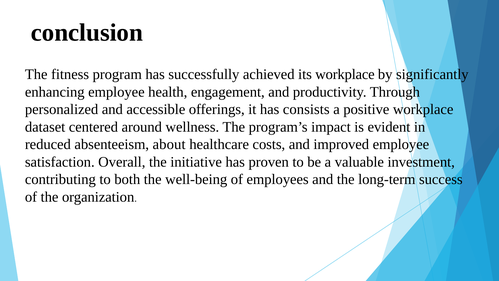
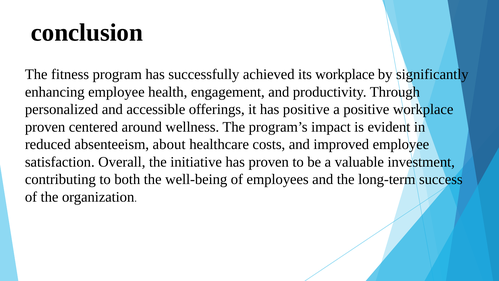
has consists: consists -> positive
dataset at (45, 127): dataset -> proven
